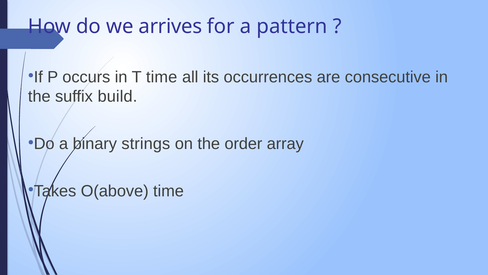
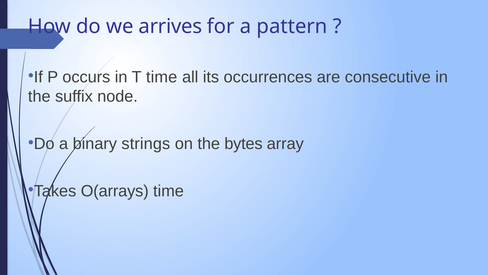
build: build -> node
order: order -> bytes
O(above: O(above -> O(arrays
